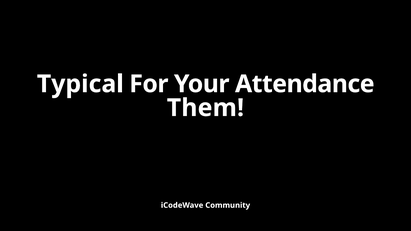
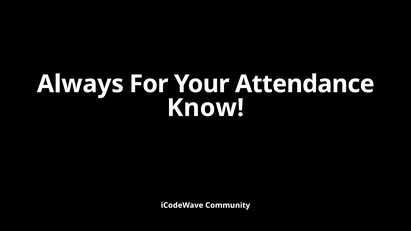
Typical: Typical -> Always
Them: Them -> Know
